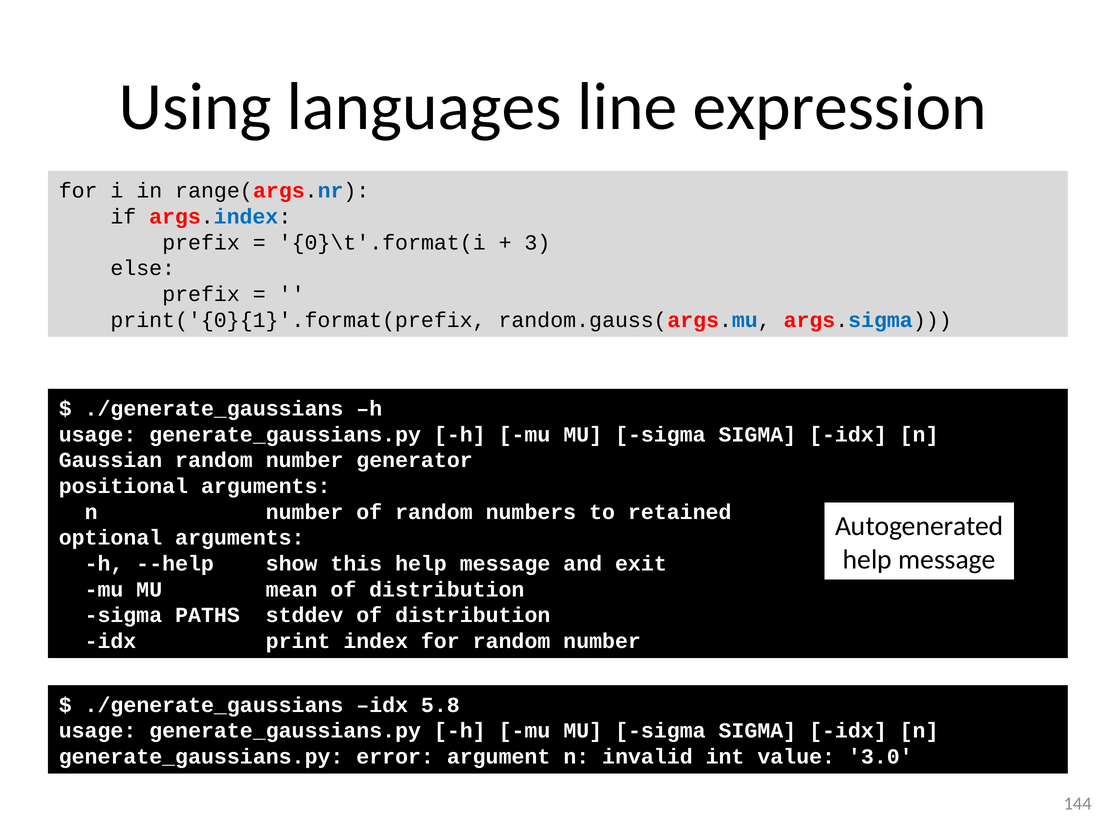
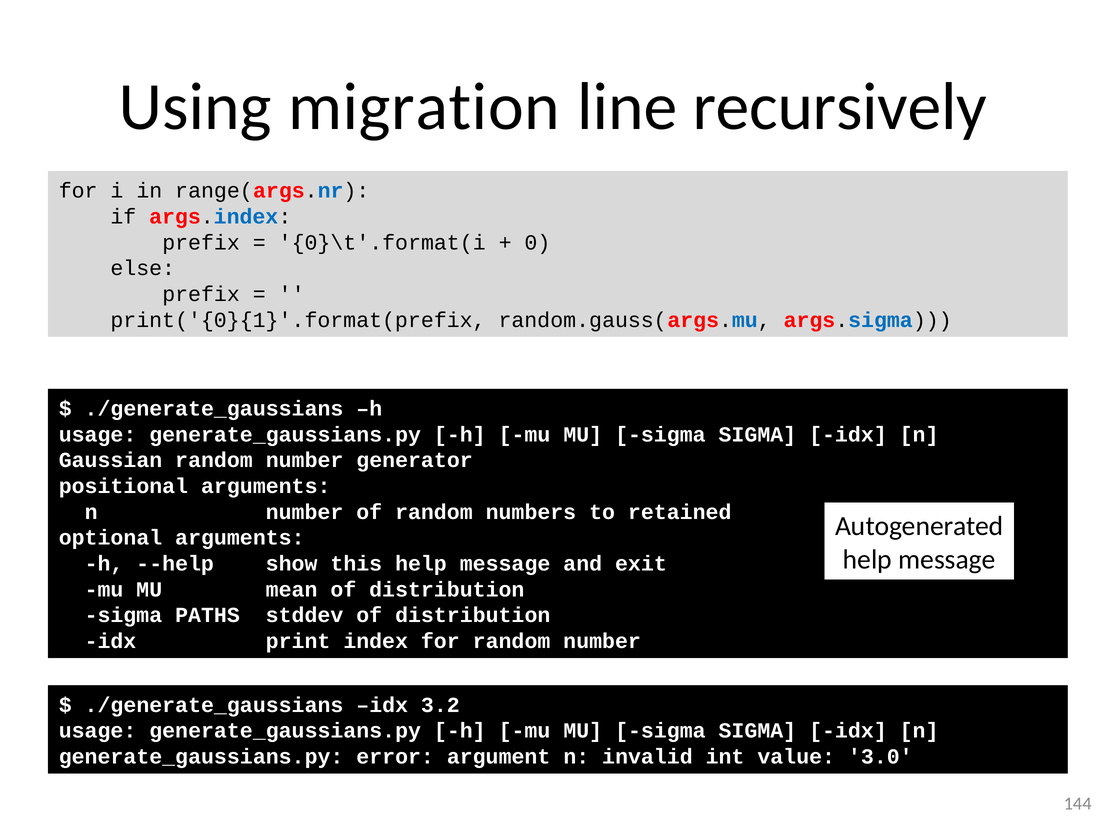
languages: languages -> migration
expression: expression -> recursively
3: 3 -> 0
5.8: 5.8 -> 3.2
